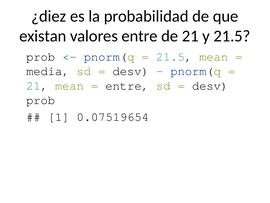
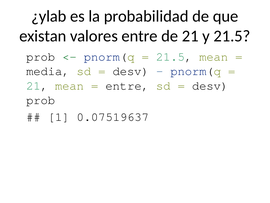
¿diez: ¿diez -> ¿ylab
0.07519654: 0.07519654 -> 0.07519637
